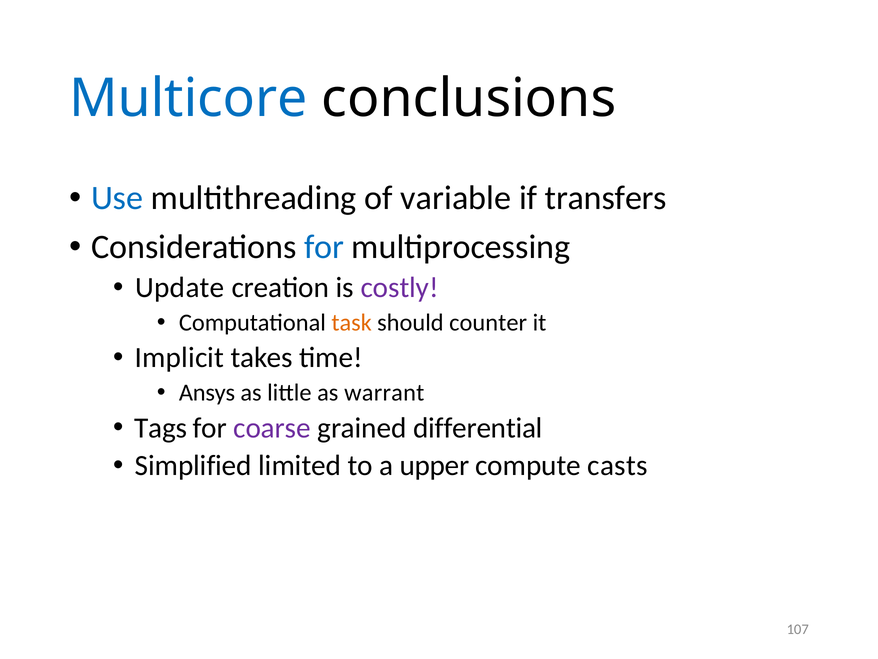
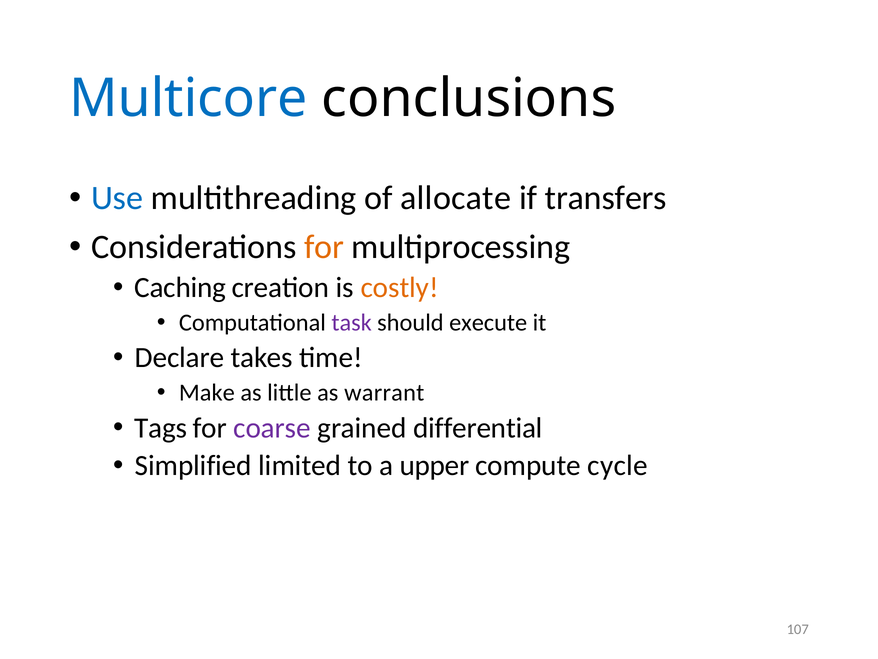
variable: variable -> allocate
for at (324, 247) colour: blue -> orange
Update: Update -> Caching
costly colour: purple -> orange
task colour: orange -> purple
counter: counter -> execute
Implicit: Implicit -> Declare
Ansys: Ansys -> Make
casts: casts -> cycle
